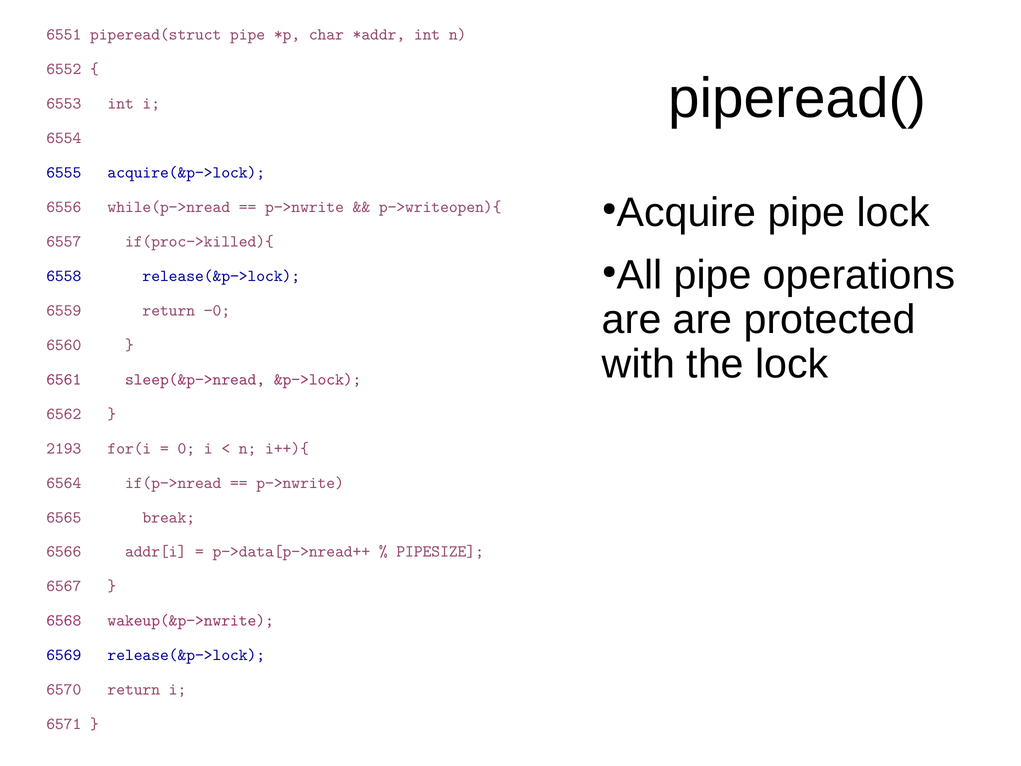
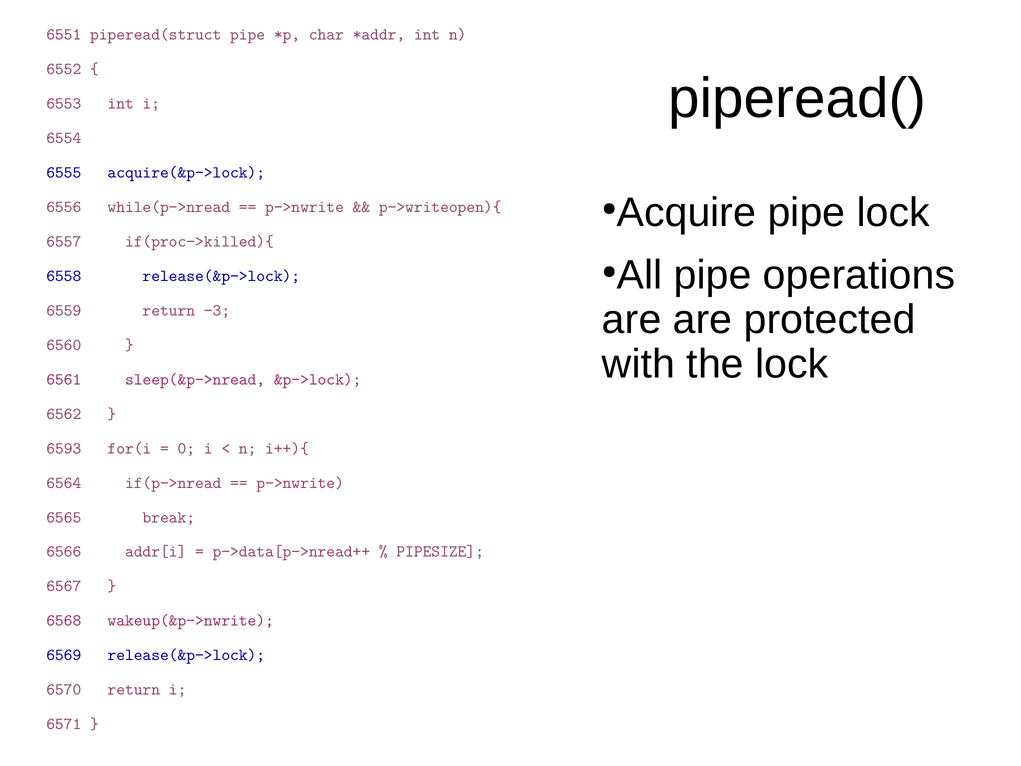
−0: −0 -> −3
2193: 2193 -> 6593
